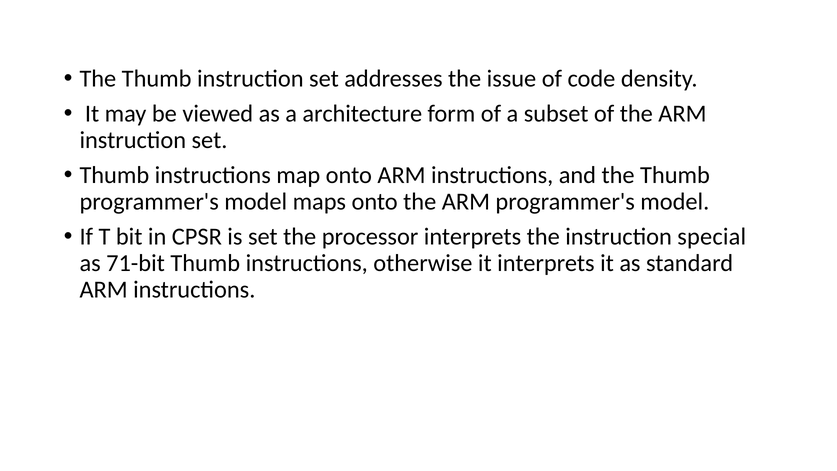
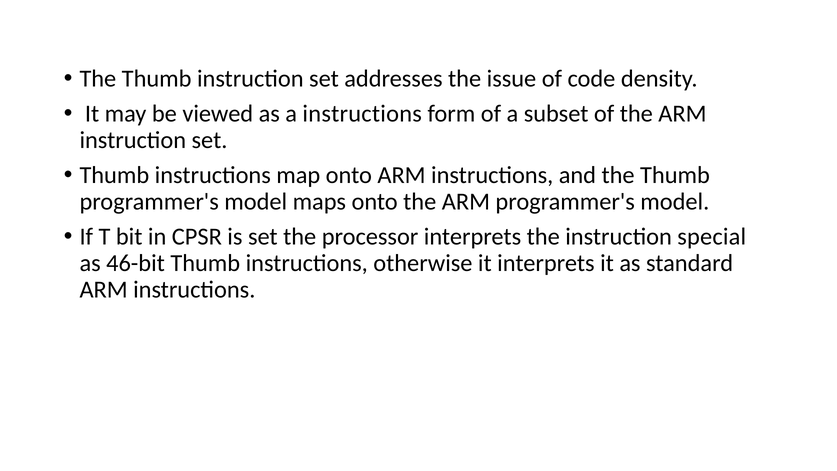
a architecture: architecture -> instructions
71-bit: 71-bit -> 46-bit
